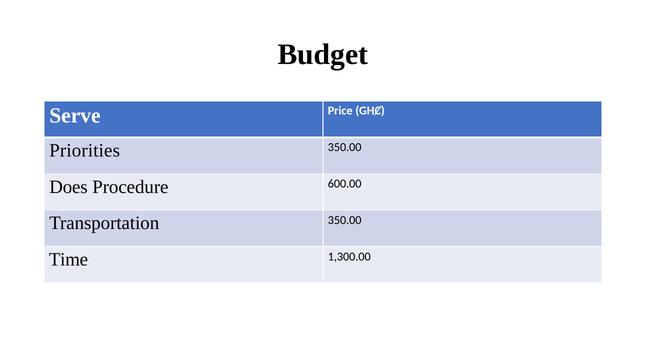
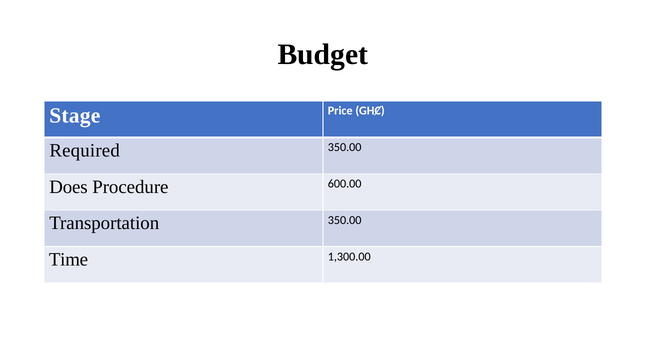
Serve: Serve -> Stage
Priorities: Priorities -> Required
